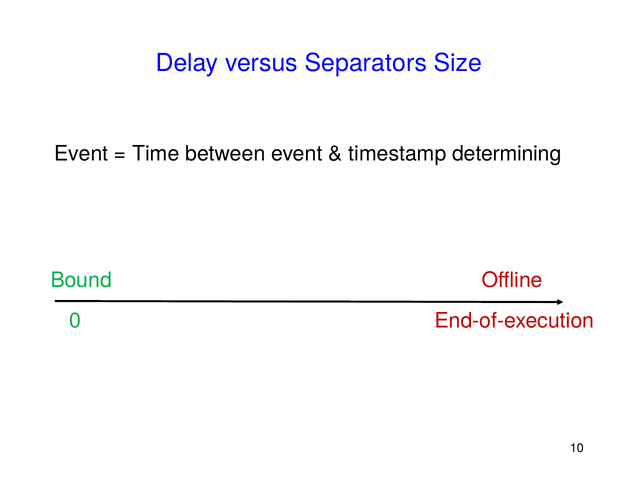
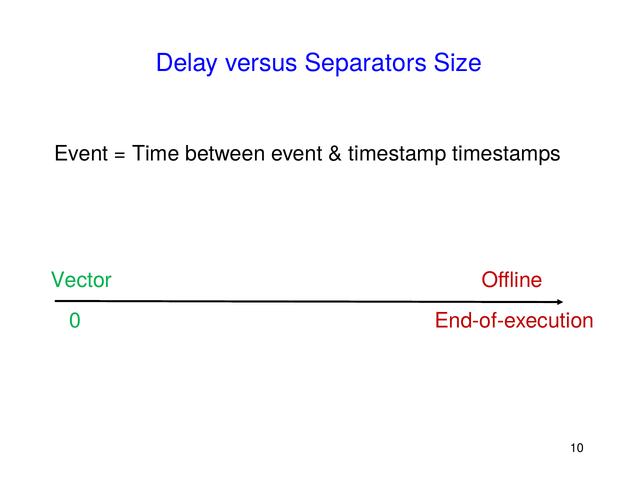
determining: determining -> timestamps
Bound: Bound -> Vector
